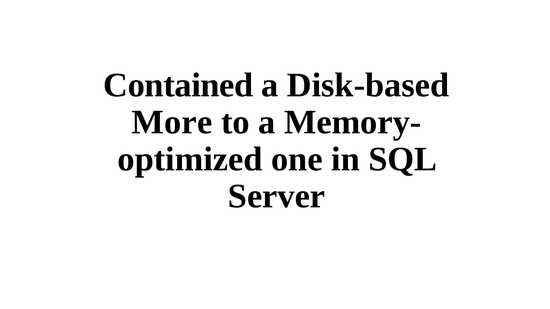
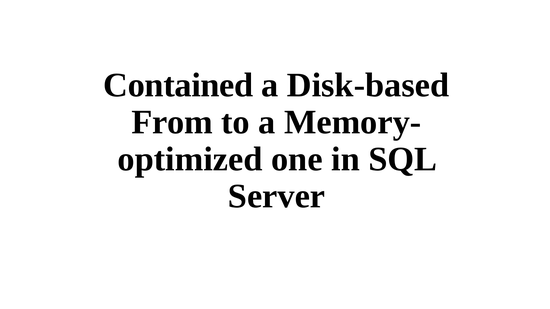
More: More -> From
